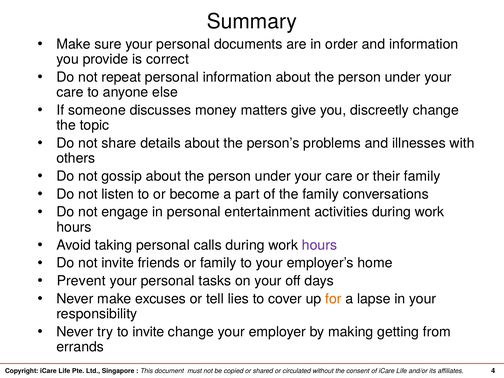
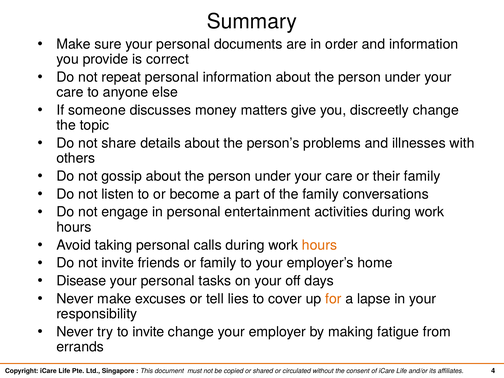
hours at (320, 245) colour: purple -> orange
Prevent: Prevent -> Disease
getting: getting -> fatigue
